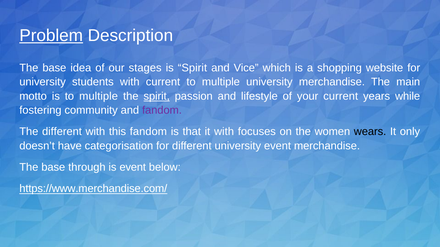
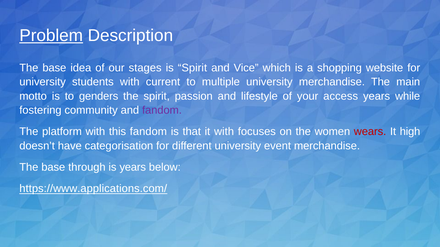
is to multiple: multiple -> genders
spirit at (157, 96) underline: present -> none
your current: current -> access
The different: different -> platform
wears colour: black -> red
only: only -> high
is event: event -> years
https://www.merchandise.com/: https://www.merchandise.com/ -> https://www.applications.com/
